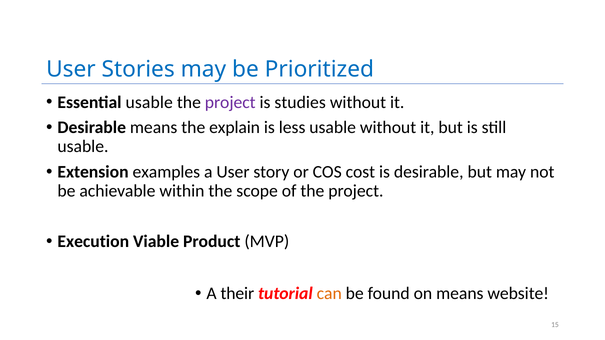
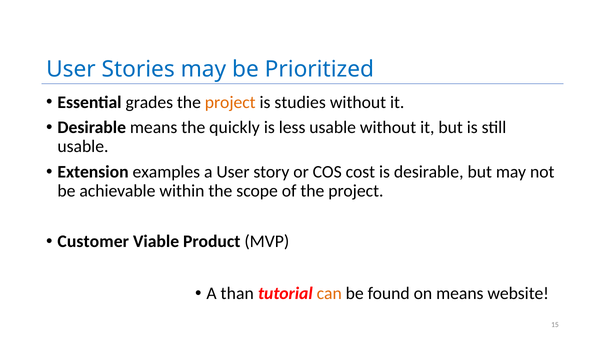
Essential usable: usable -> grades
project at (230, 102) colour: purple -> orange
explain: explain -> quickly
Execution: Execution -> Customer
their: their -> than
